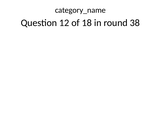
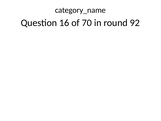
12: 12 -> 16
18: 18 -> 70
38: 38 -> 92
